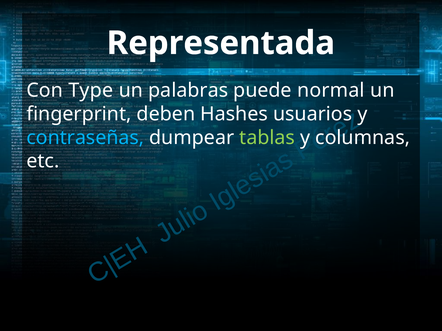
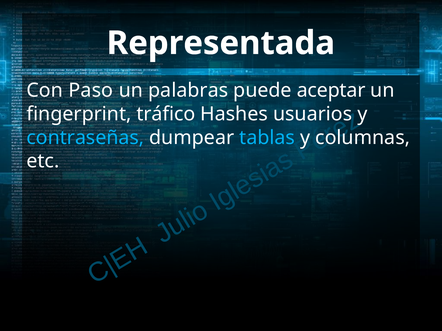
Type: Type -> Paso
normal: normal -> aceptar
deben: deben -> tráfico
tablas colour: light green -> light blue
